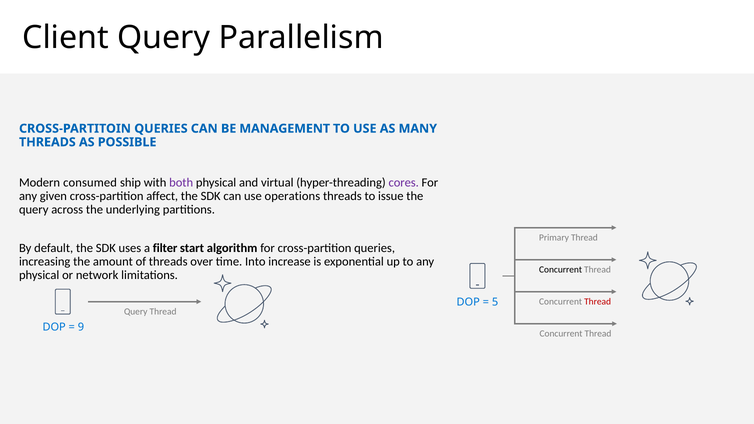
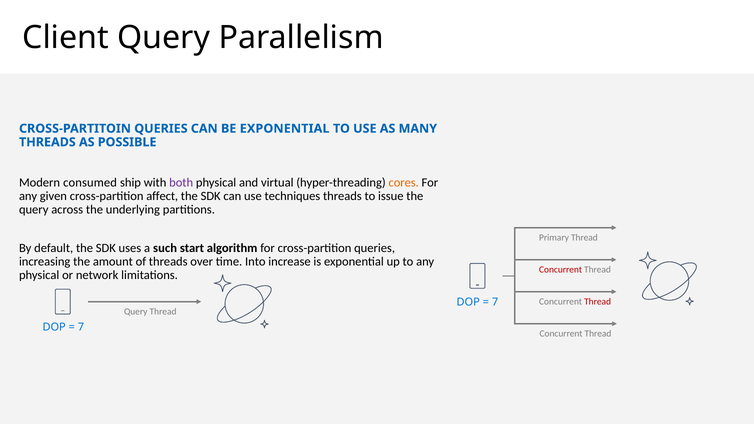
BE MANAGEMENT: MANAGEMENT -> EXPONENTIAL
cores colour: purple -> orange
operations: operations -> techniques
filter: filter -> such
Concurrent at (561, 270) colour: black -> red
5 at (495, 302): 5 -> 7
9 at (81, 327): 9 -> 7
